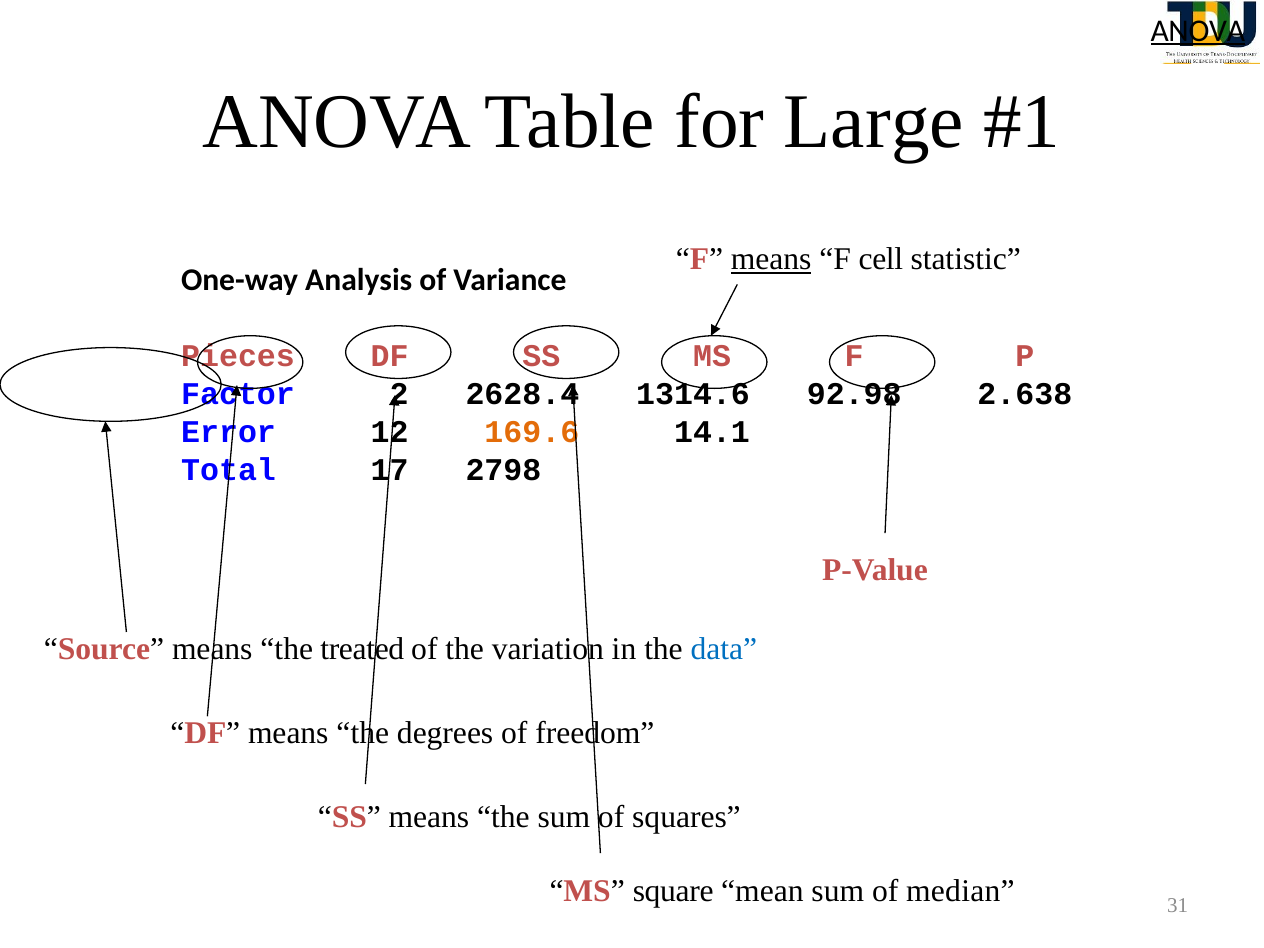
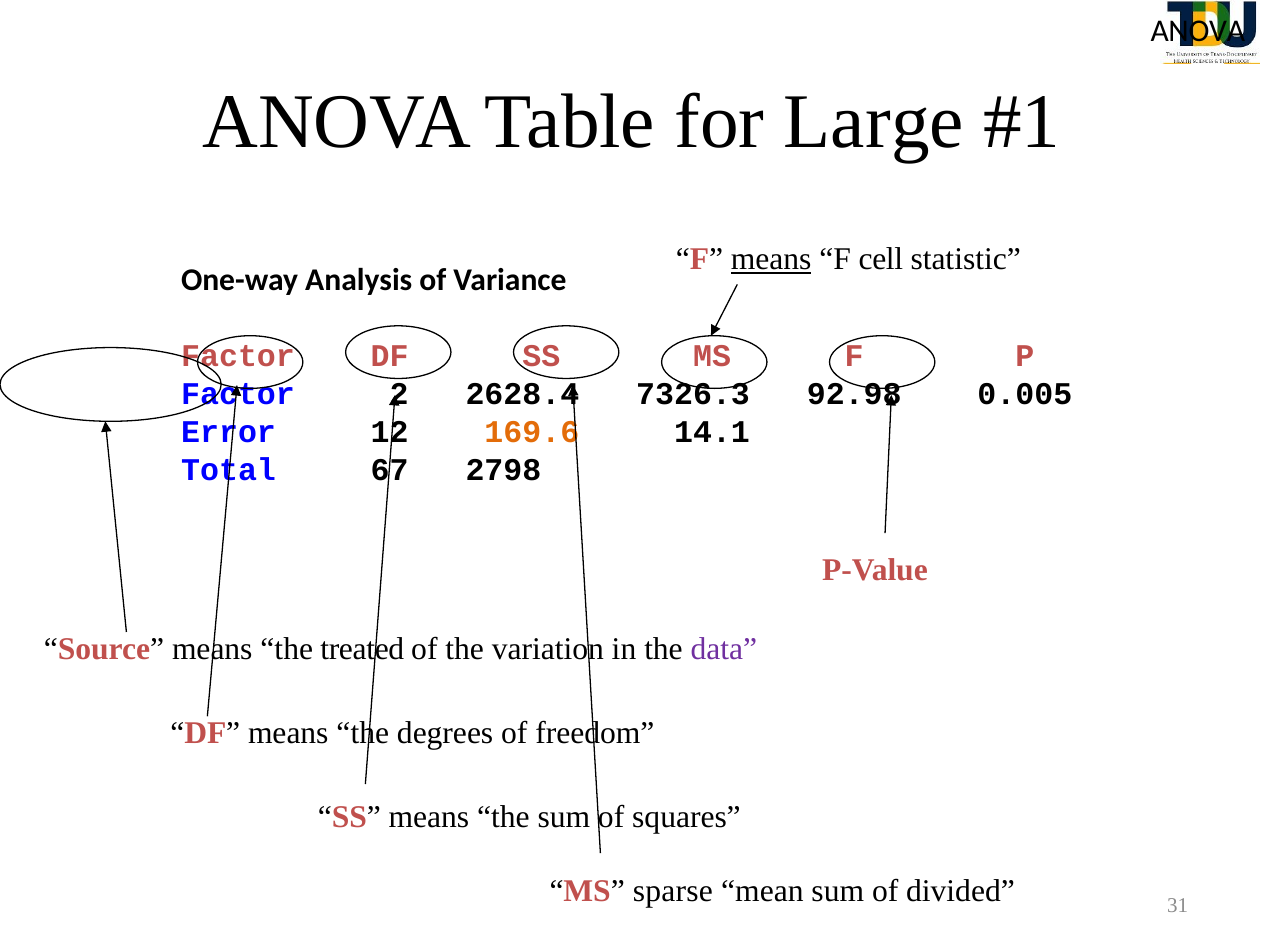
ANOVA at (1198, 31) underline: present -> none
Pieces at (238, 356): Pieces -> Factor
1314.6: 1314.6 -> 7326.3
2.638: 2.638 -> 0.005
17: 17 -> 67
data colour: blue -> purple
square: square -> sparse
median: median -> divided
